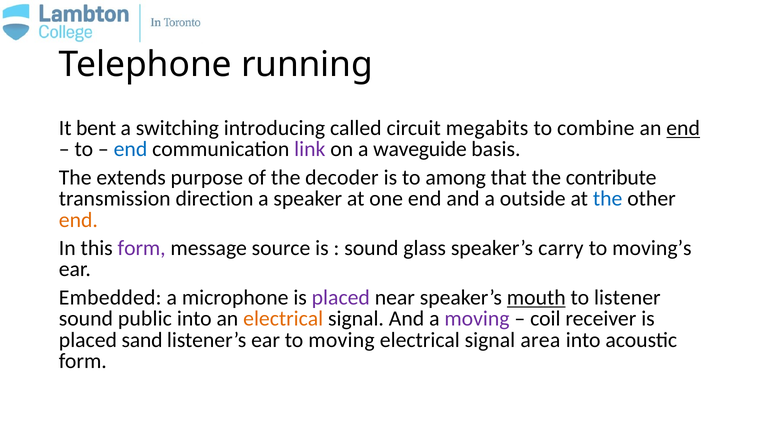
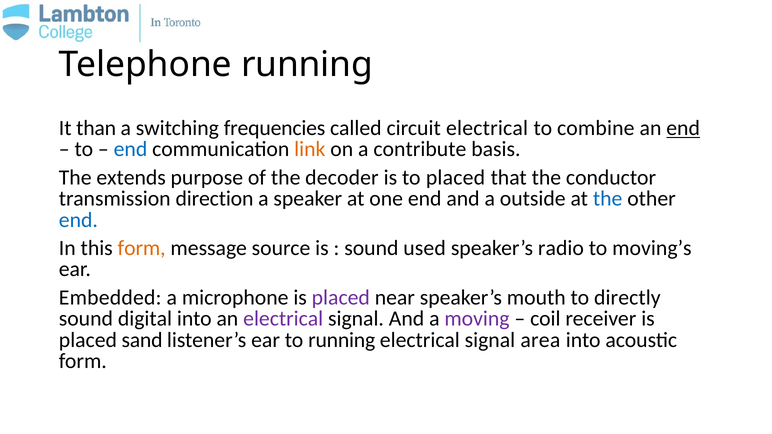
bent: bent -> than
introducing: introducing -> frequencies
circuit megabits: megabits -> electrical
link colour: purple -> orange
waveguide: waveguide -> contribute
to among: among -> placed
contribute: contribute -> conductor
end at (78, 220) colour: orange -> blue
form at (142, 248) colour: purple -> orange
glass: glass -> used
carry: carry -> radio
mouth underline: present -> none
listener: listener -> directly
public: public -> digital
electrical at (283, 319) colour: orange -> purple
to moving: moving -> running
